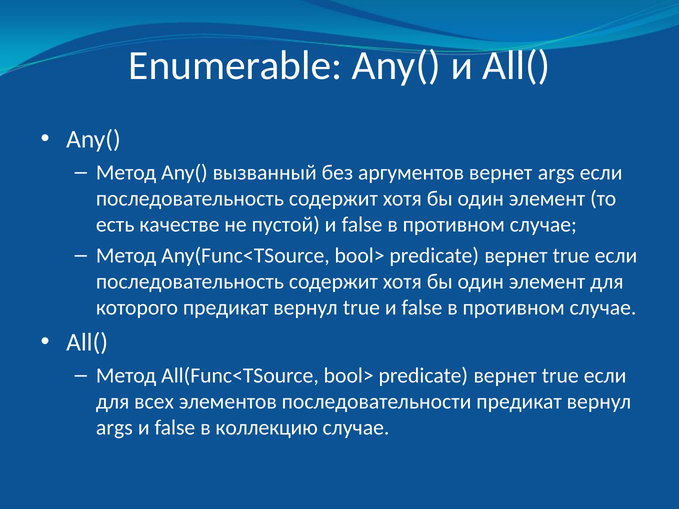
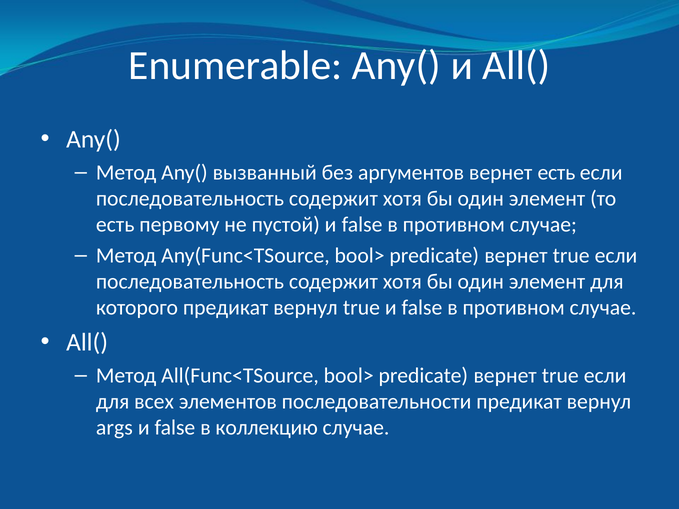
вернет args: args -> есть
качестве: качестве -> первому
